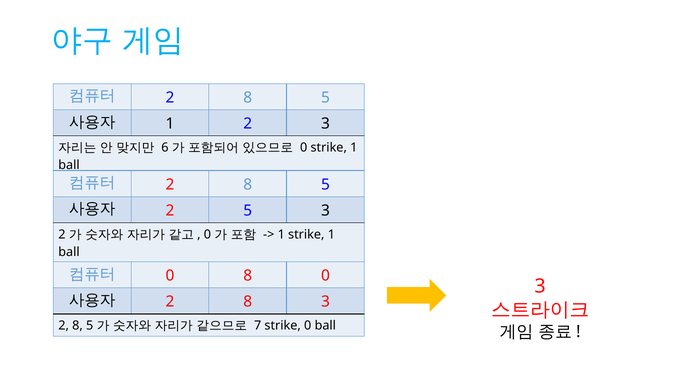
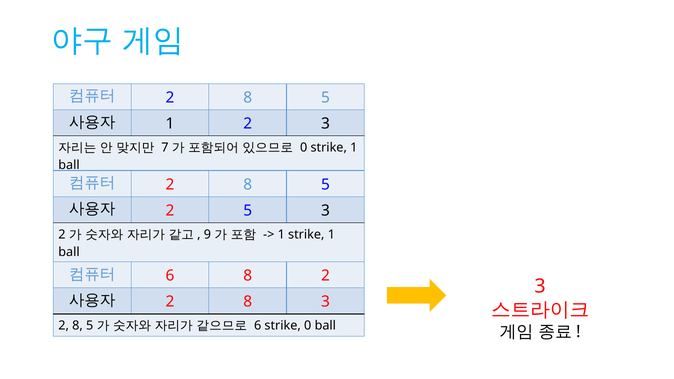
6: 6 -> 7
0 at (207, 235): 0 -> 9
0 at (170, 276): 0 -> 6
8 0: 0 -> 2
7 at (258, 326): 7 -> 6
